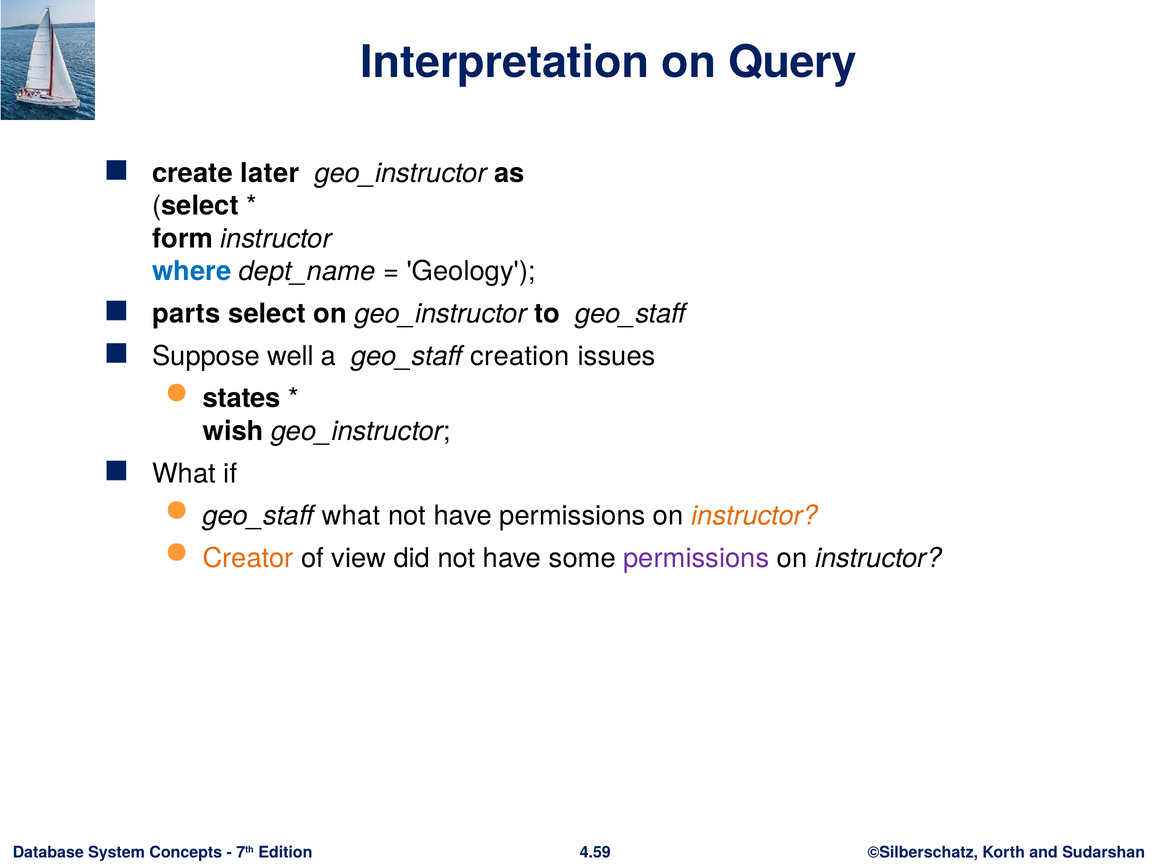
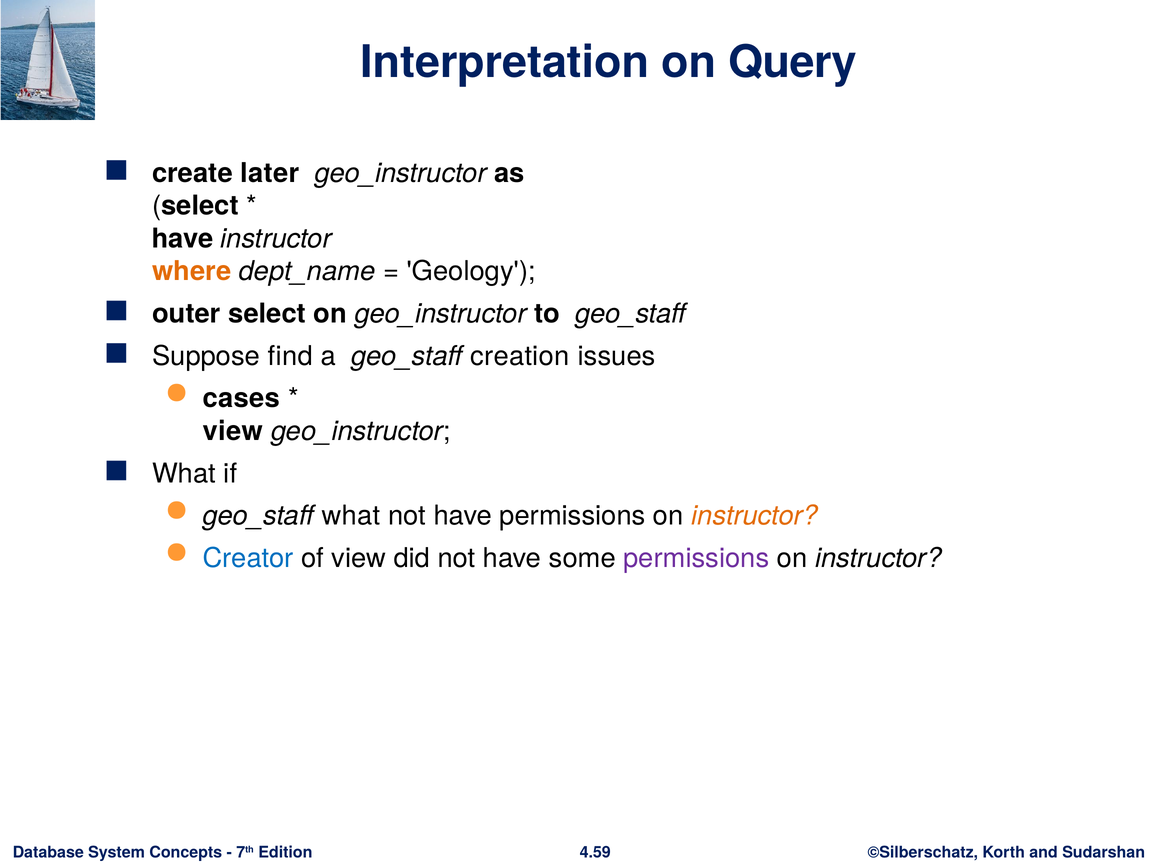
form at (183, 239): form -> have
where colour: blue -> orange
parts: parts -> outer
well: well -> find
states: states -> cases
wish at (233, 432): wish -> view
Creator colour: orange -> blue
